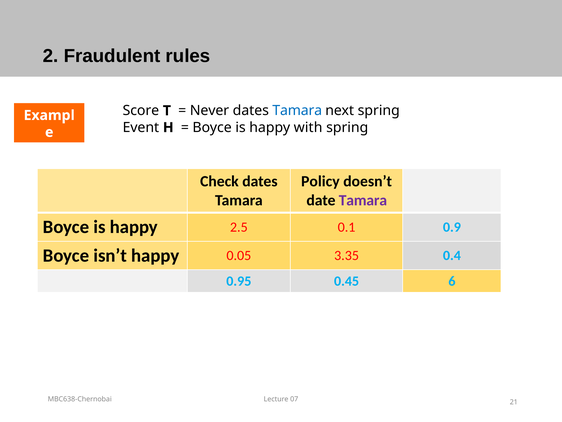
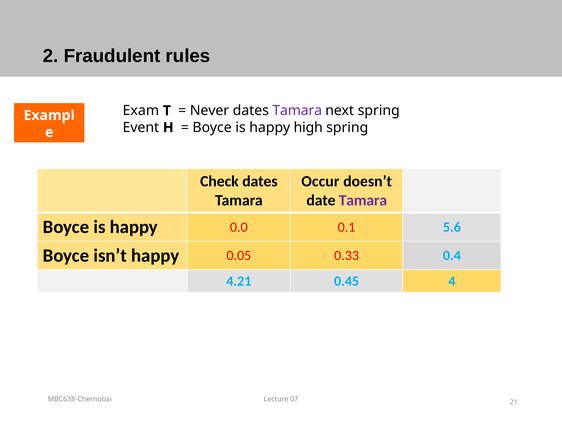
Score: Score -> Exam
Tamara at (297, 111) colour: blue -> purple
with: with -> high
Policy: Policy -> Occur
2.5: 2.5 -> 0.0
0.9: 0.9 -> 5.6
3.35: 3.35 -> 0.33
0.95: 0.95 -> 4.21
6: 6 -> 4
